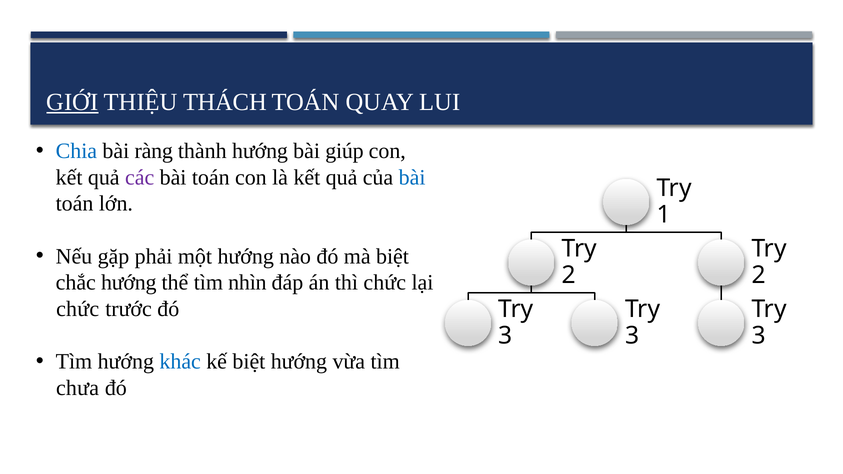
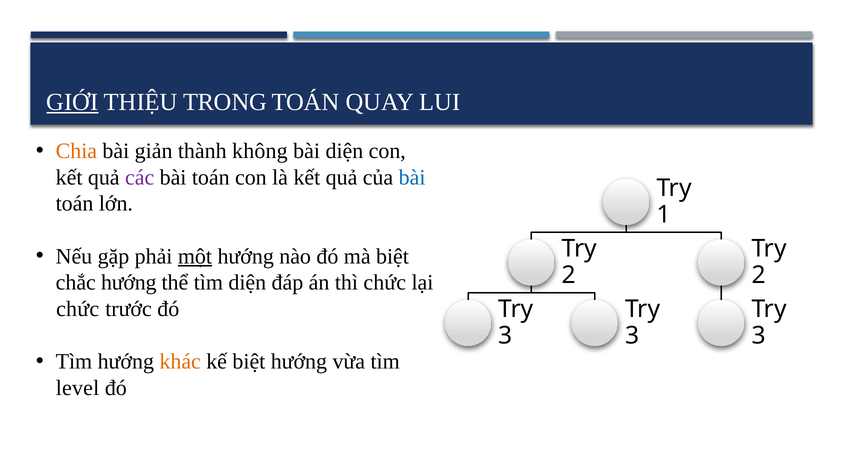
THÁCH: THÁCH -> TRONG
Chia colour: blue -> orange
ràng: ràng -> giản
thành hướng: hướng -> không
bài giúp: giúp -> diện
một underline: none -> present
tìm nhìn: nhìn -> diện
khác colour: blue -> orange
chưa: chưa -> level
